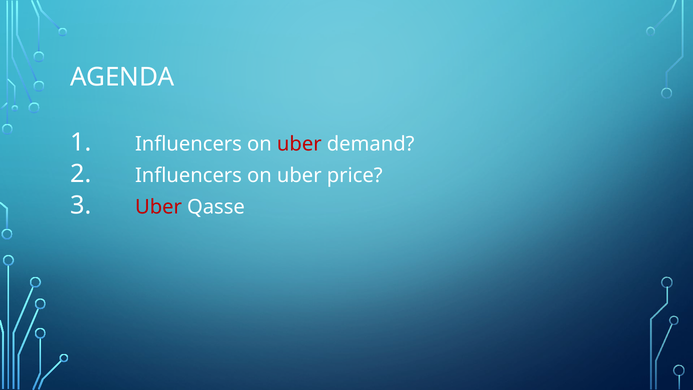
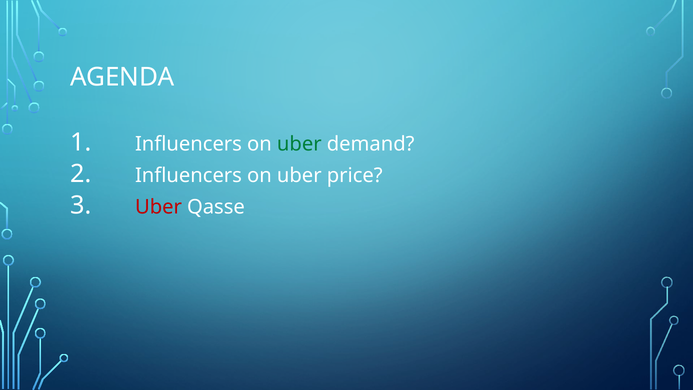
uber at (299, 144) colour: red -> green
